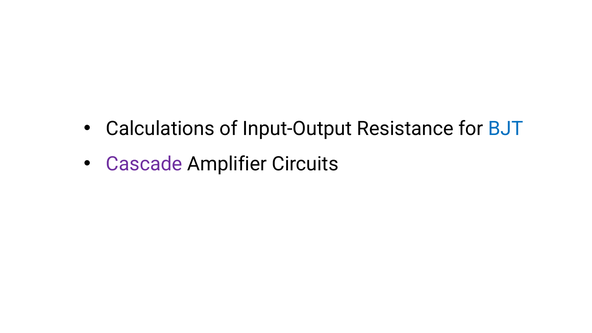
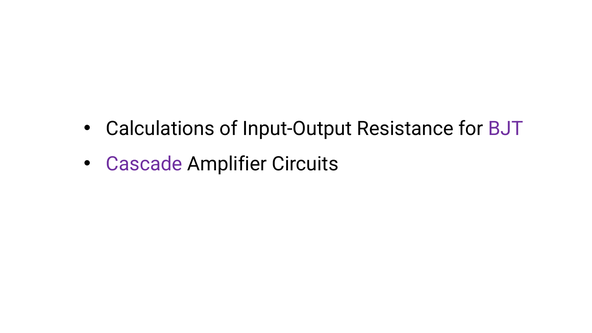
BJT colour: blue -> purple
